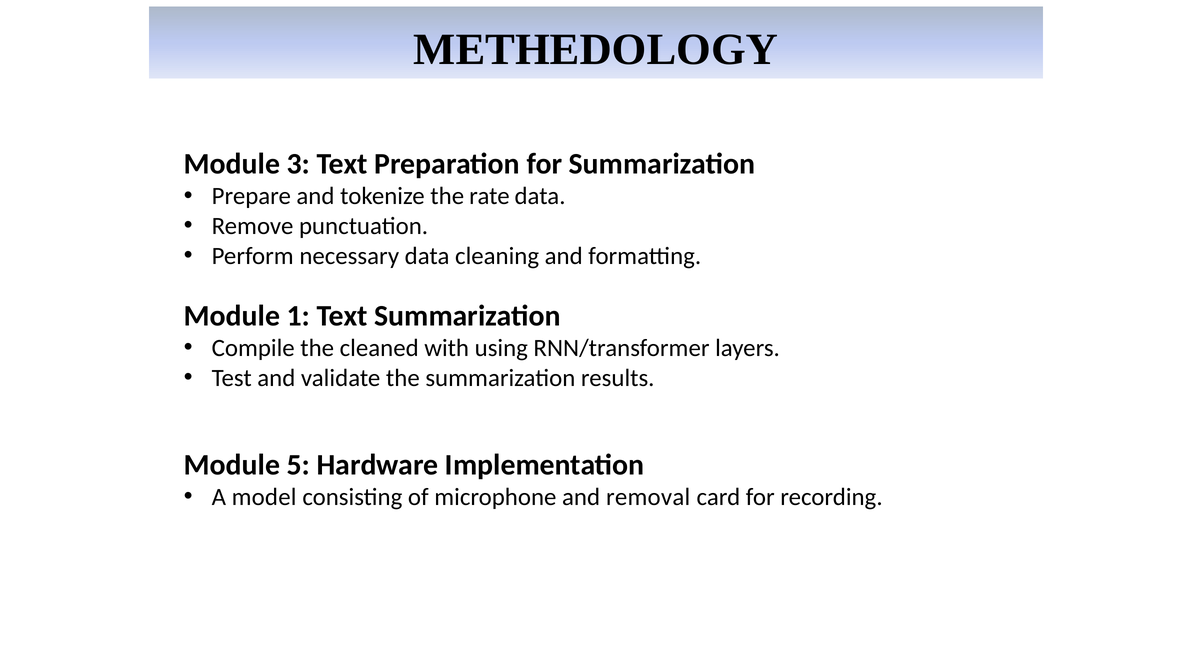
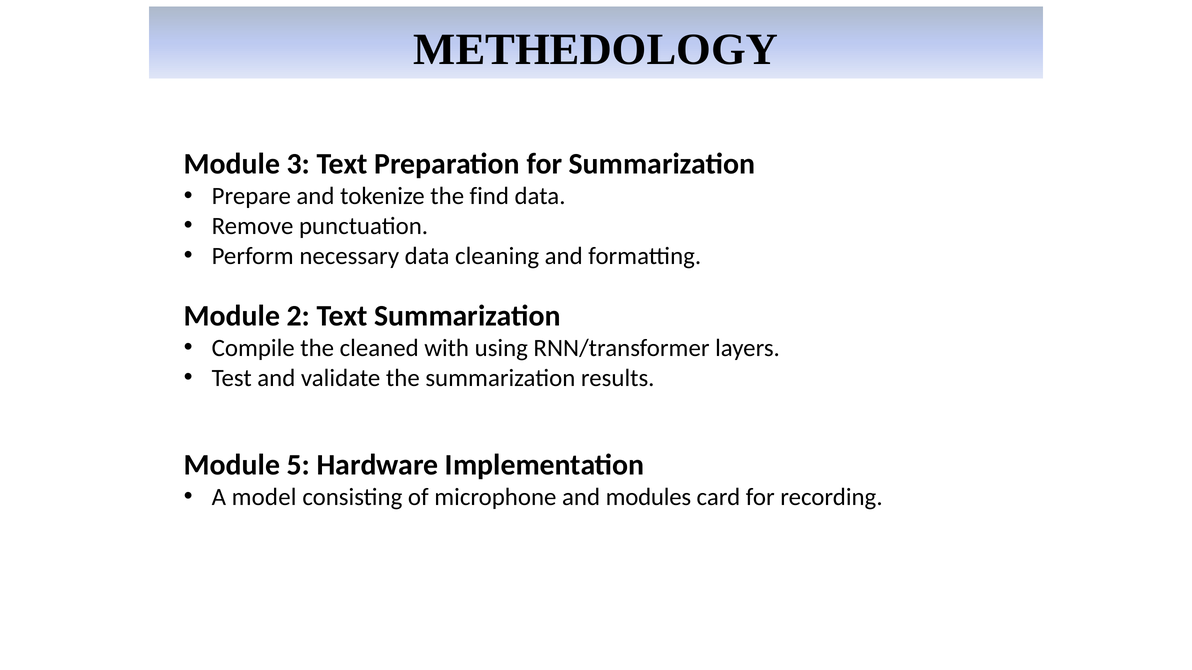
rate: rate -> find
1: 1 -> 2
removal: removal -> modules
